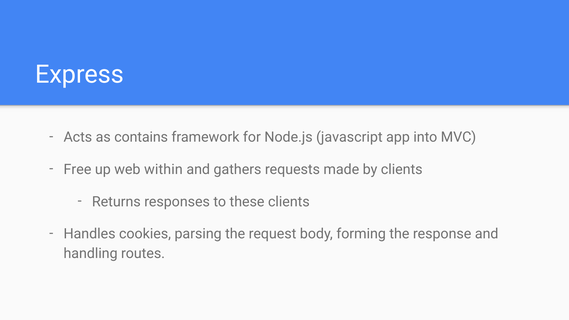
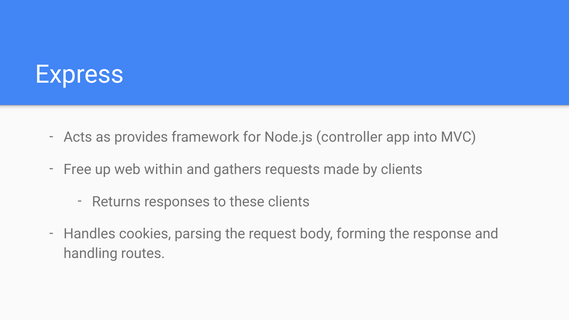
contains: contains -> provides
javascript: javascript -> controller
